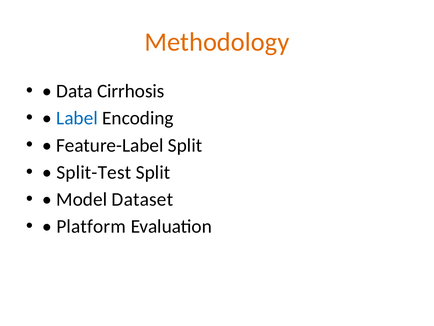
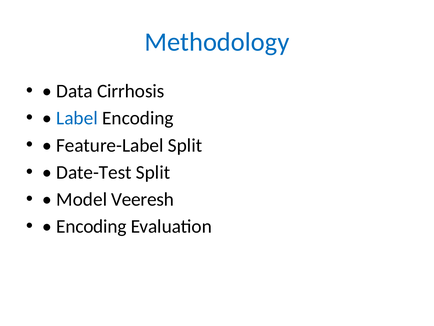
Methodology colour: orange -> blue
Split-Test: Split-Test -> Date-Test
Dataset: Dataset -> Veeresh
Platform at (91, 226): Platform -> Encoding
